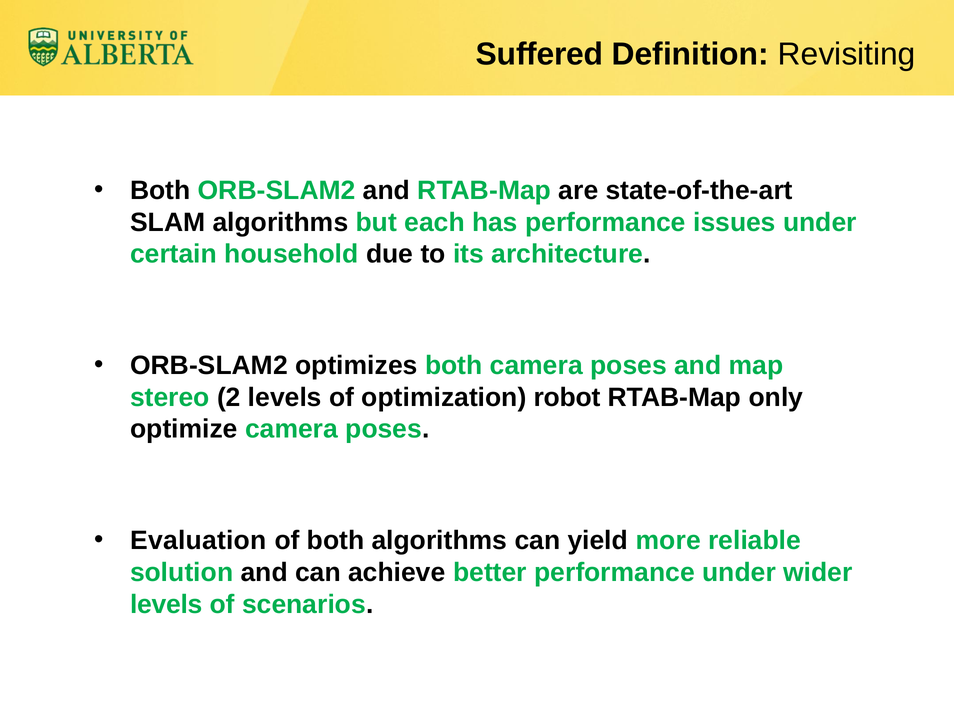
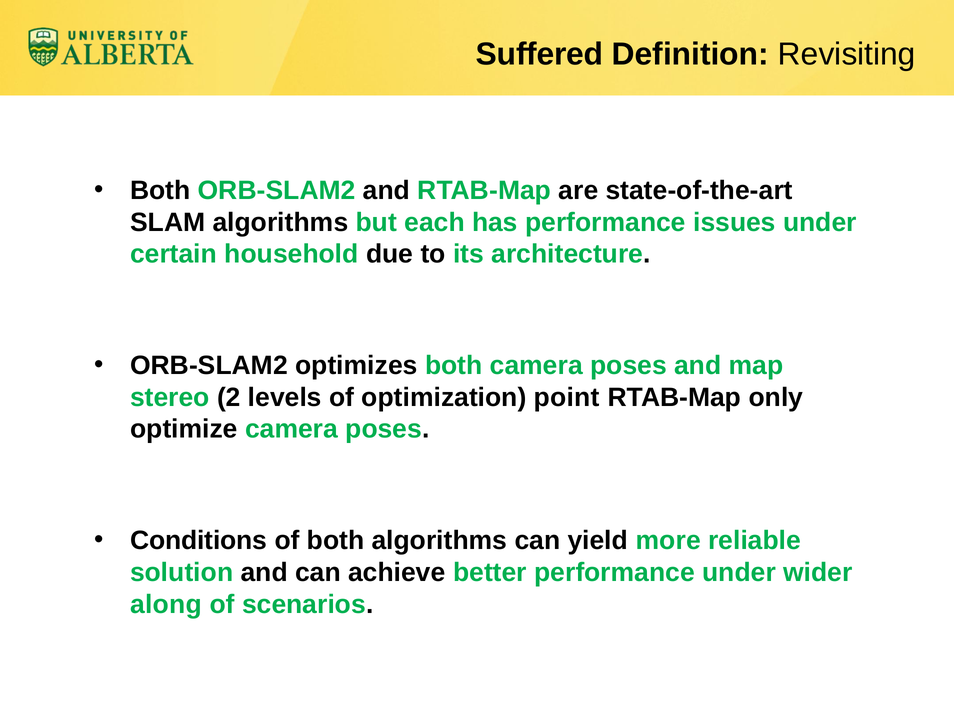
robot: robot -> point
Evaluation: Evaluation -> Conditions
levels at (166, 604): levels -> along
